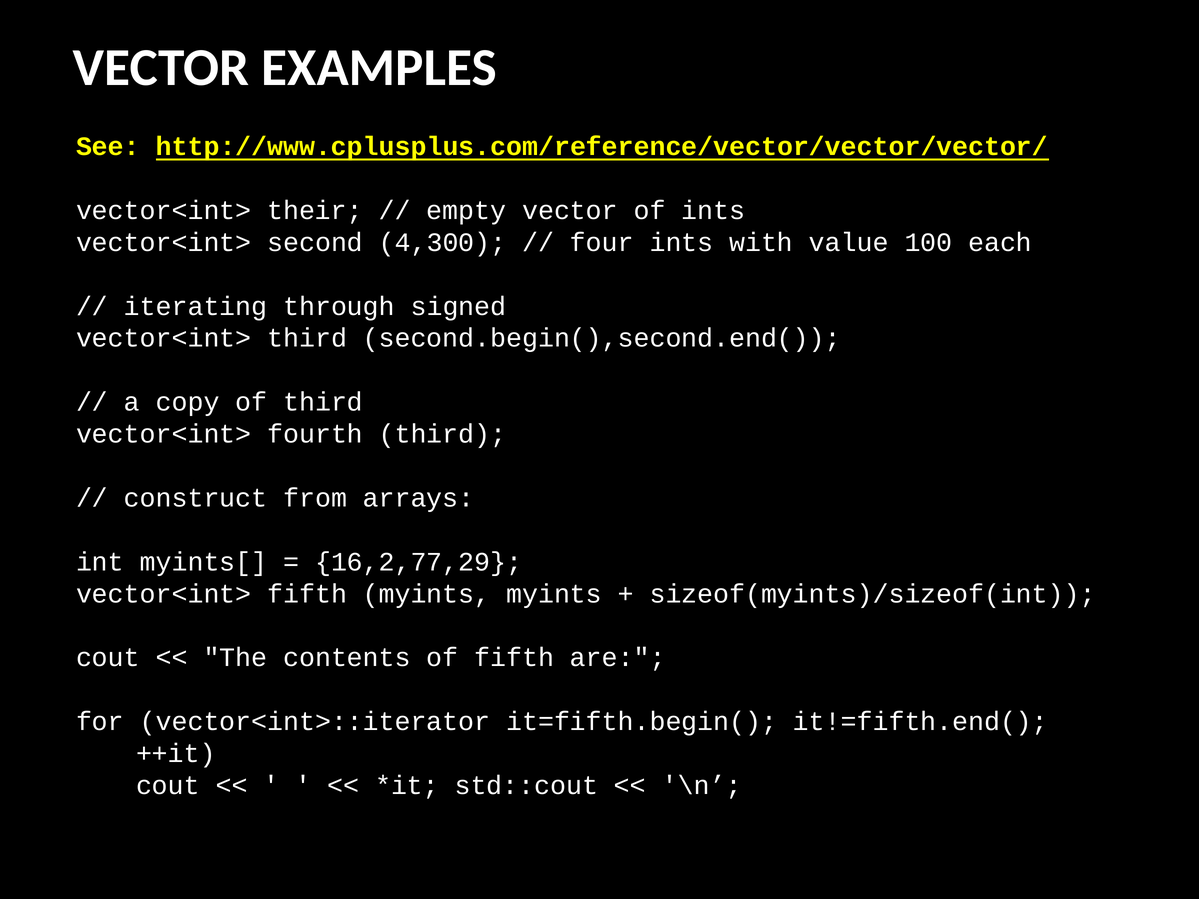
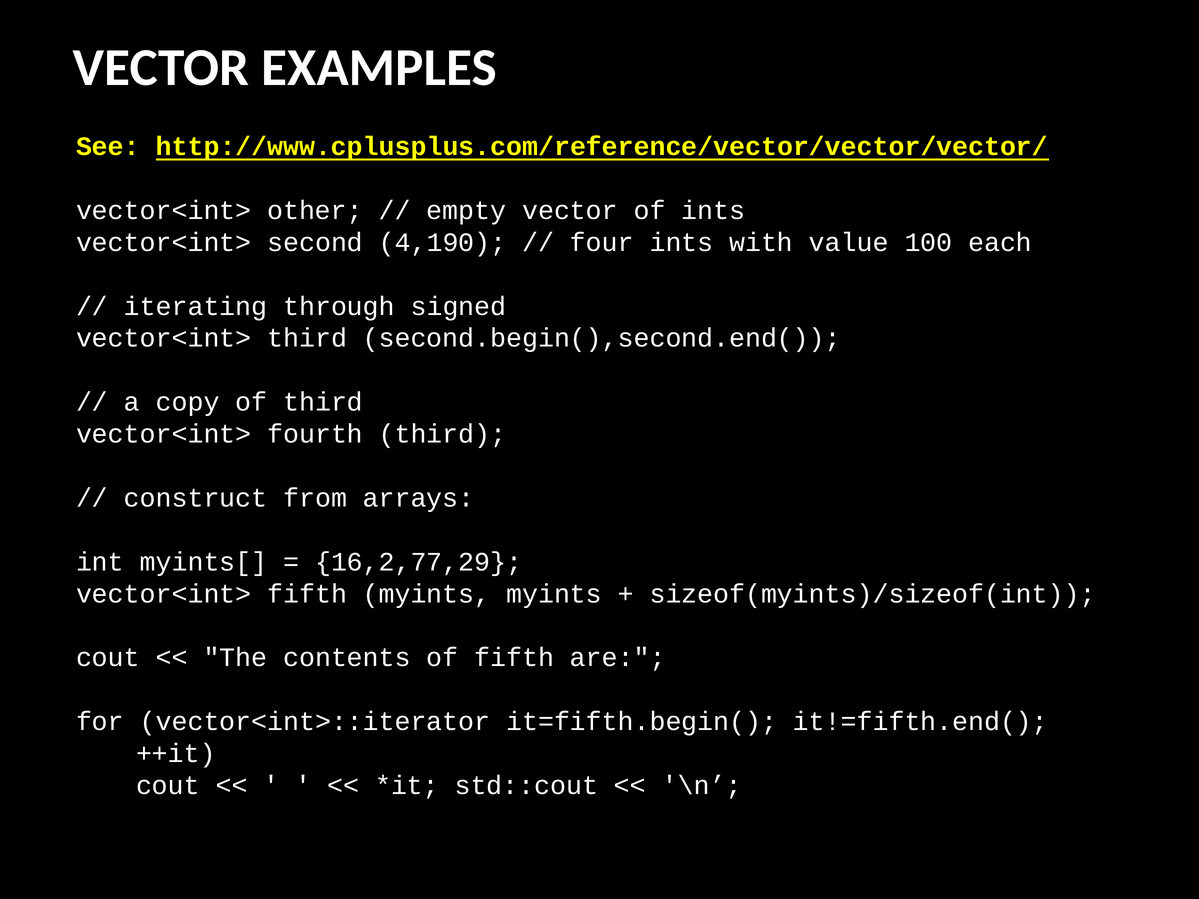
their: their -> other
4,300: 4,300 -> 4,190
